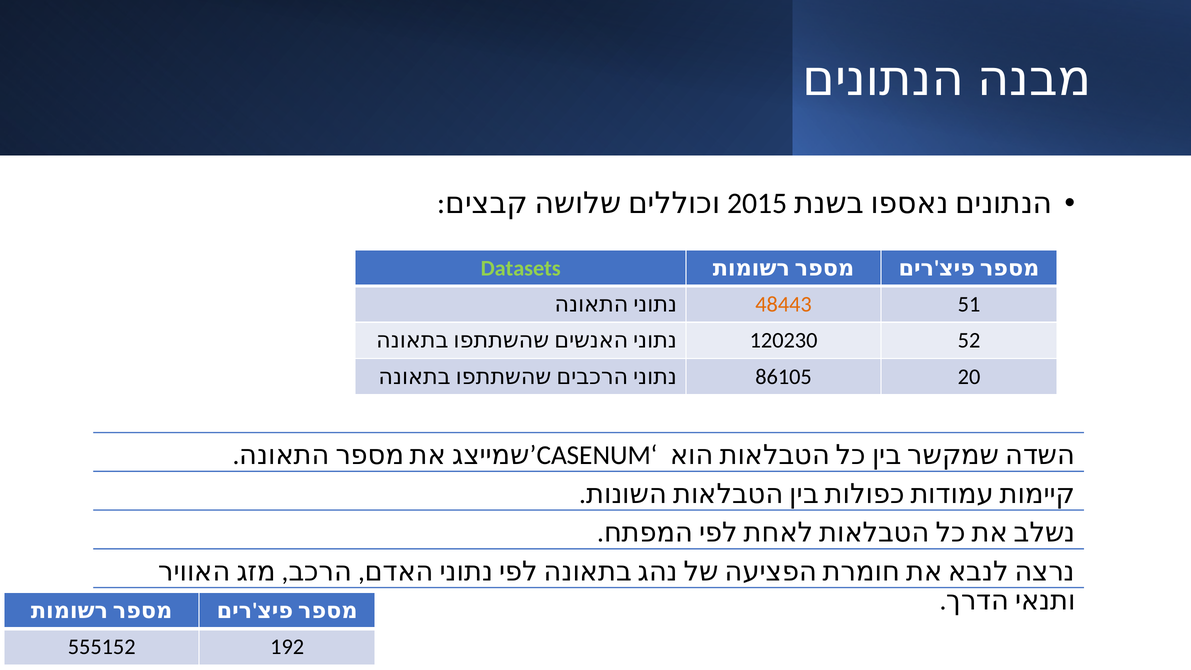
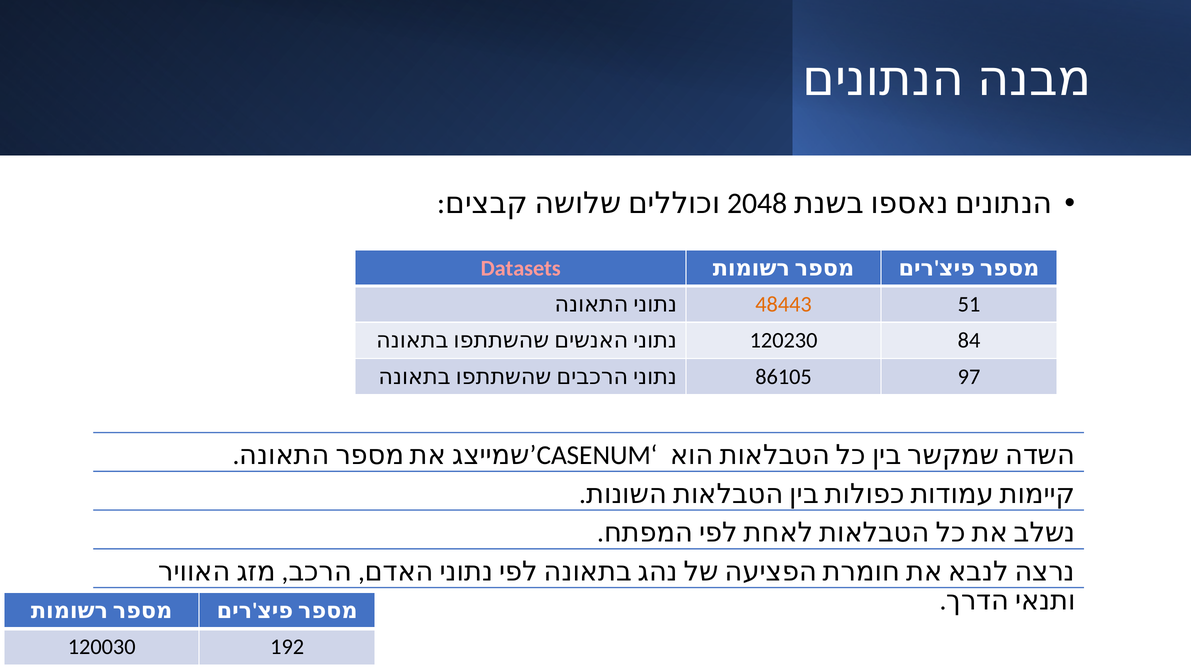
2015: 2015 -> 2048
Datasets colour: light green -> pink
52: 52 -> 84
20: 20 -> 97
555152: 555152 -> 120030
